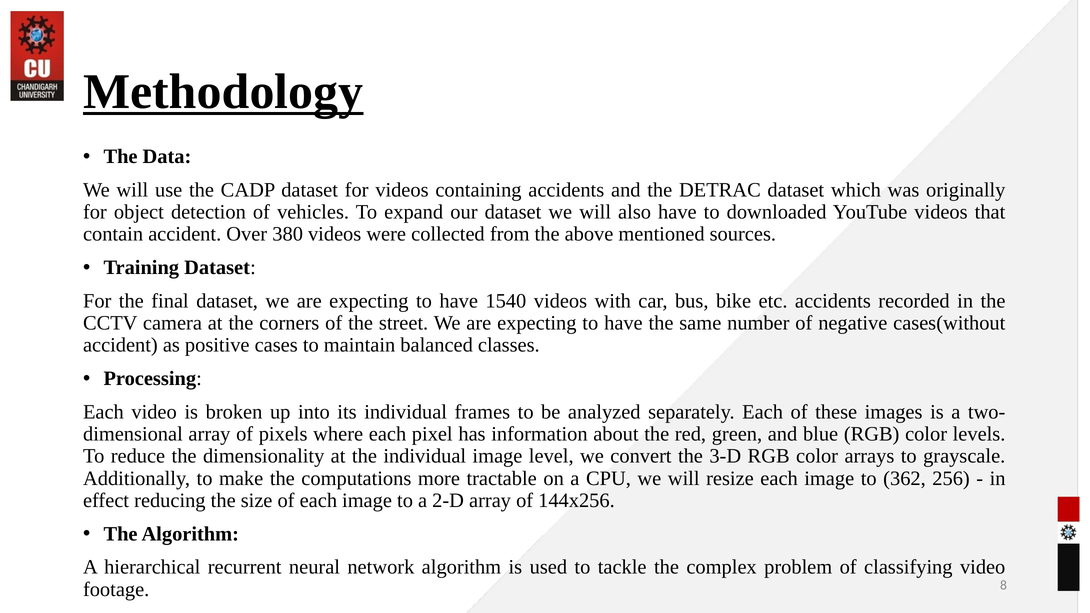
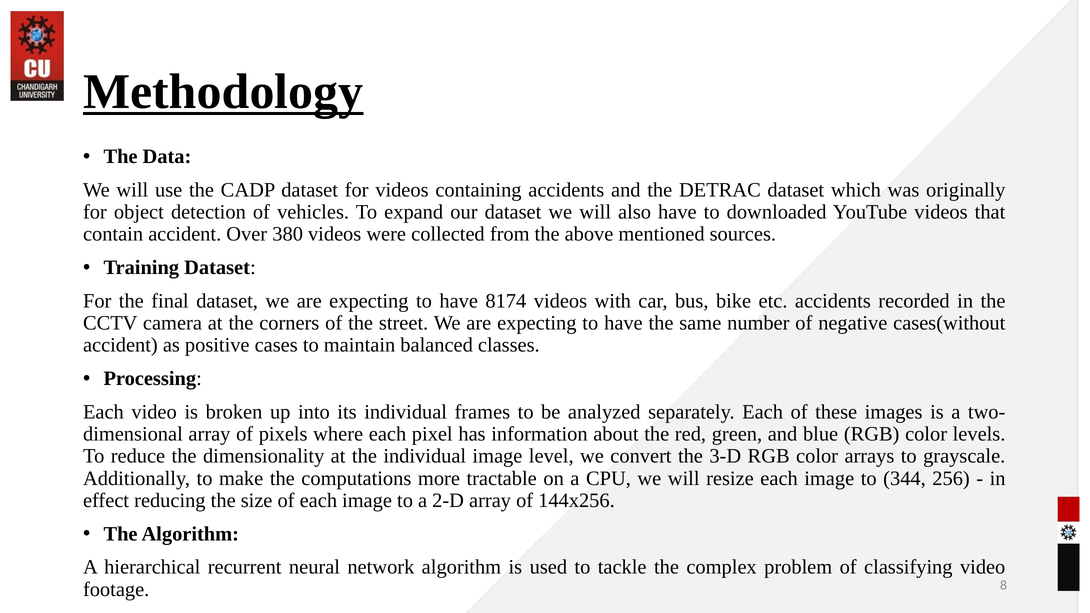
1540: 1540 -> 8174
362: 362 -> 344
